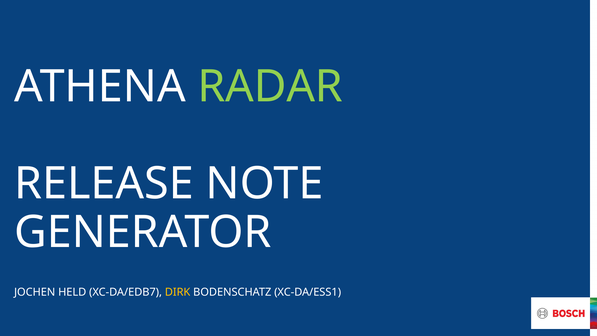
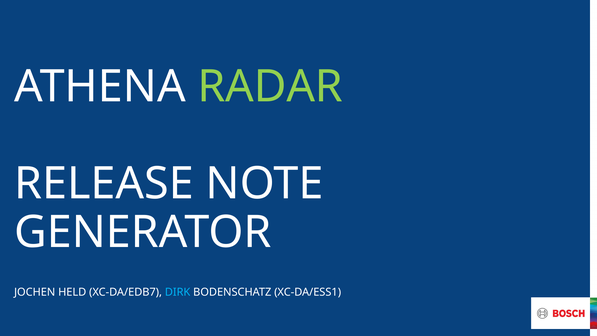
DIRK colour: yellow -> light blue
